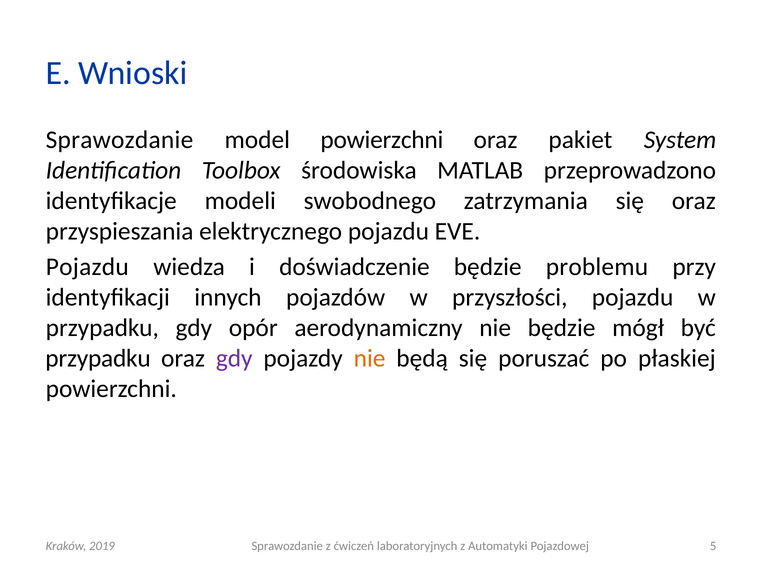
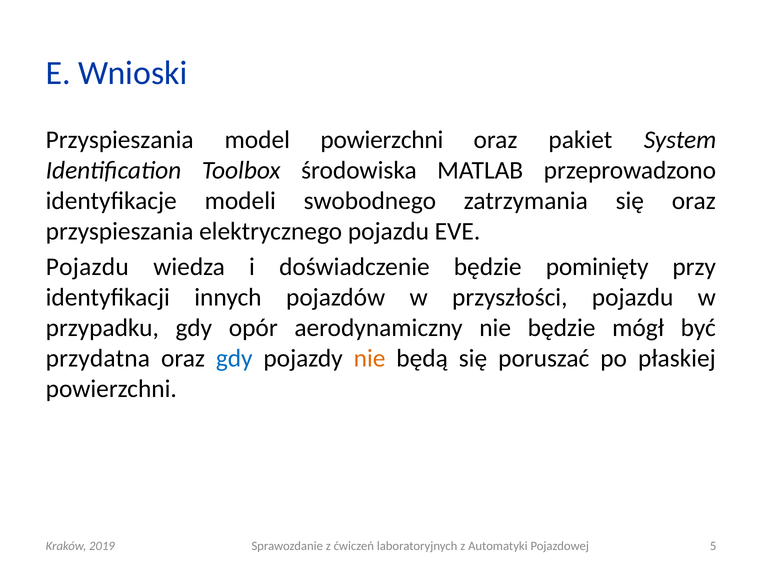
Sprawozdanie at (119, 140): Sprawozdanie -> Przyspieszania
problemu: problemu -> pominięty
przypadku at (98, 358): przypadku -> przydatna
gdy at (234, 358) colour: purple -> blue
